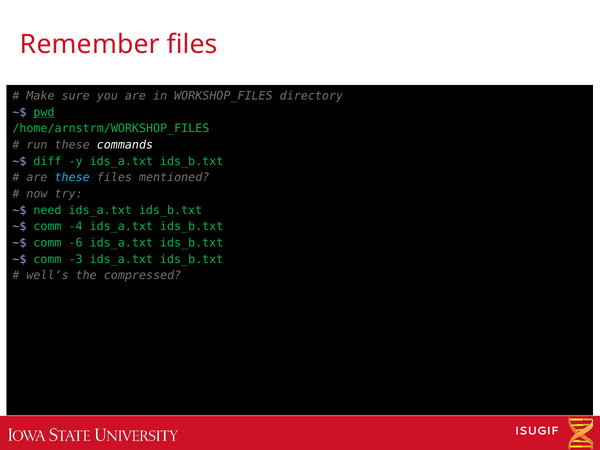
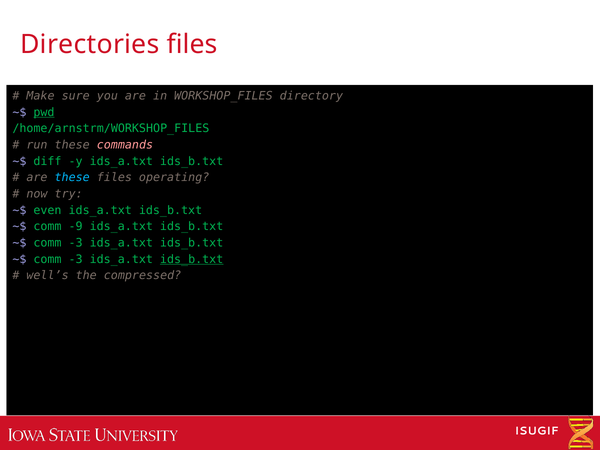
Remember: Remember -> Directories
commands colour: white -> pink
mentioned: mentioned -> operating
need: need -> even
-4: -4 -> -9
-6 at (76, 243): -6 -> -3
ids_b.txt at (192, 259) underline: none -> present
